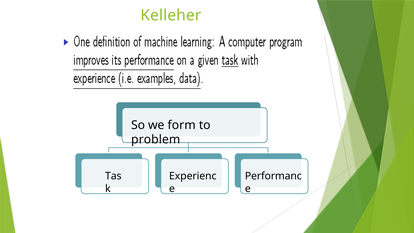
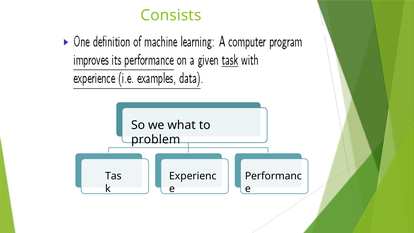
Kelleher: Kelleher -> Consists
form: form -> what
